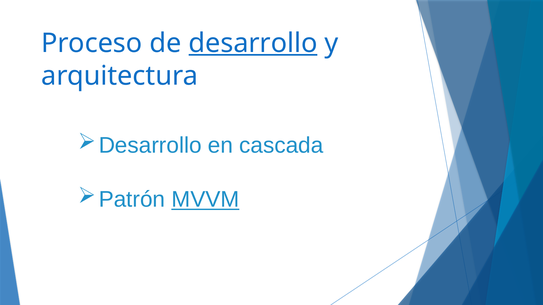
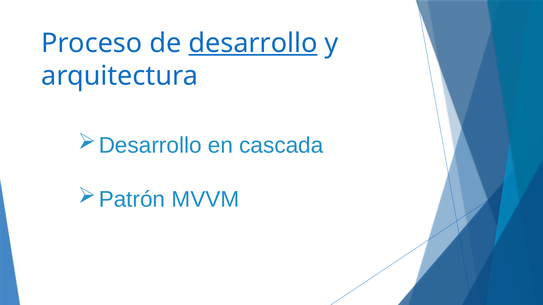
MVVM underline: present -> none
